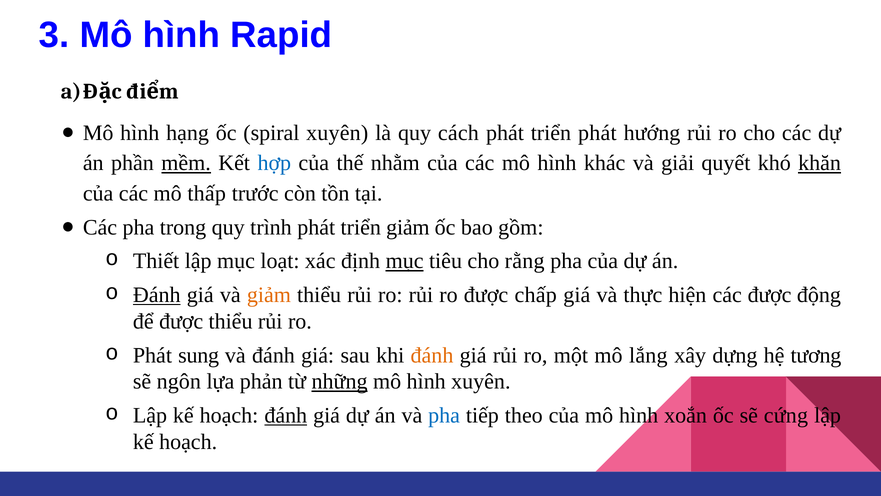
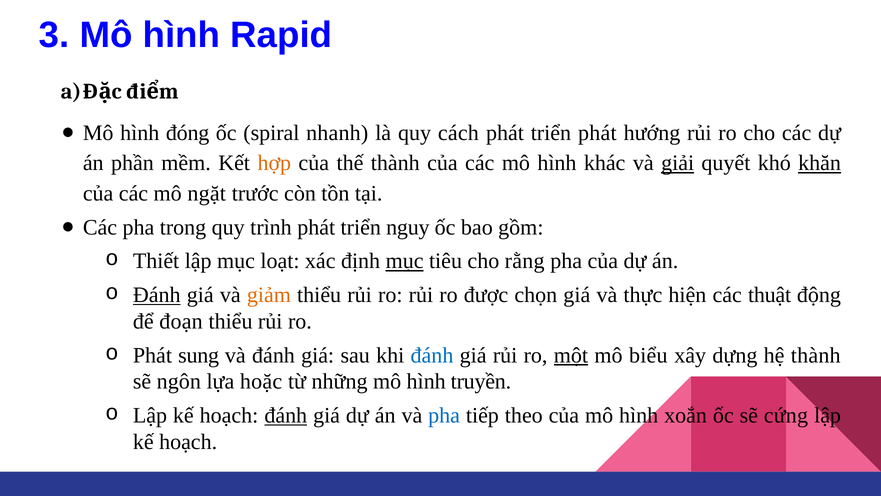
hạng: hạng -> đóng
spiral xuyên: xuyên -> nhanh
mềm underline: present -> none
hợp colour: blue -> orange
thế nhằm: nhằm -> thành
giải underline: none -> present
thấp: thấp -> ngặt
triển giảm: giảm -> nguy
chấp: chấp -> chọn
các được: được -> thuật
để được: được -> đoạn
đánh at (432, 355) colour: orange -> blue
một underline: none -> present
lắng: lắng -> biểu
hệ tương: tương -> thành
phản: phản -> hoặc
những underline: present -> none
hình xuyên: xuyên -> truyền
